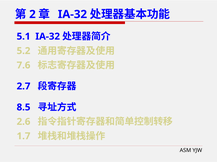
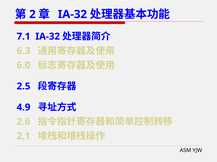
5.1: 5.1 -> 7.1
5.2: 5.2 -> 6.3
7.6: 7.6 -> 6.0
2.7: 2.7 -> 2.5
8.5: 8.5 -> 4.9
1.7: 1.7 -> 2.1
